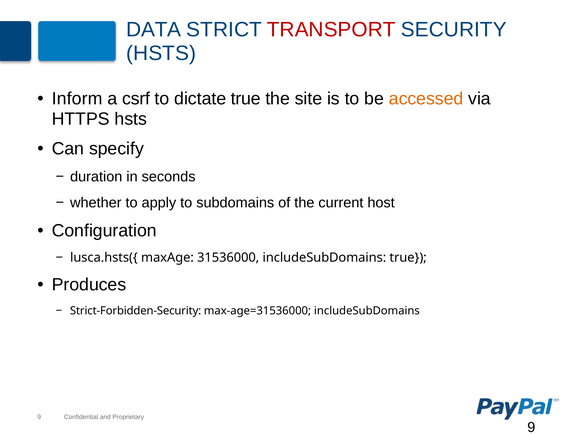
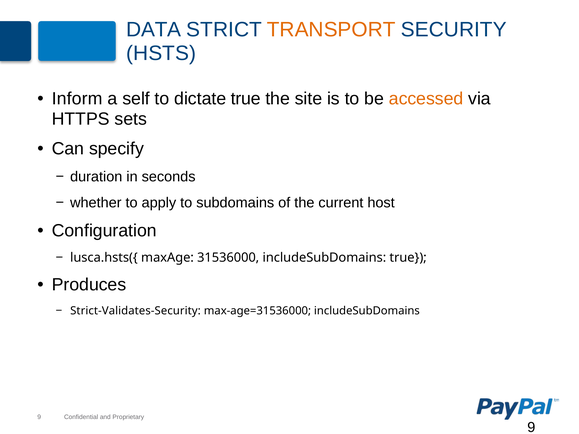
TRANSPORT colour: red -> orange
csrf: csrf -> self
HTTPS hsts: hsts -> sets
Strict-Forbidden-Security: Strict-Forbidden-Security -> Strict-Validates-Security
